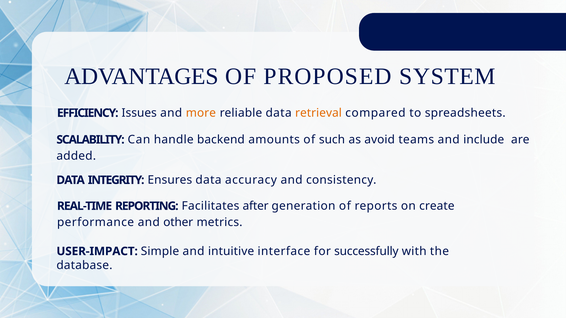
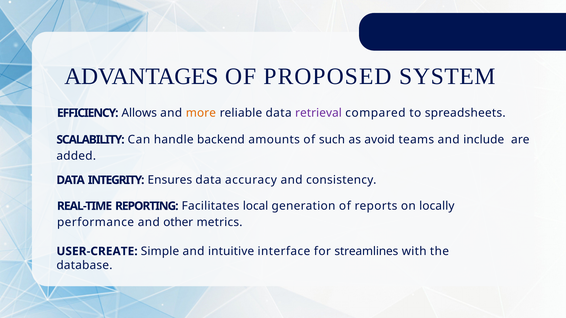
Issues: Issues -> Allows
retrieval colour: orange -> purple
after: after -> local
create: create -> locally
USER-IMPACT: USER-IMPACT -> USER-CREATE
successfully: successfully -> streamlines
